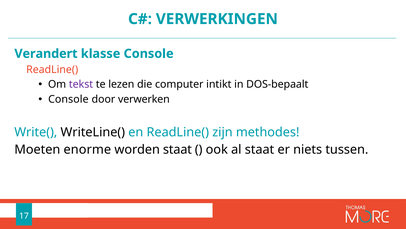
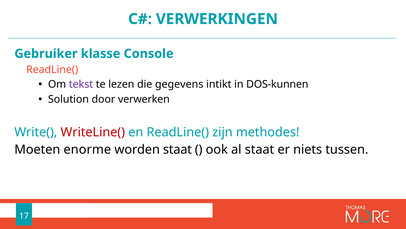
Verandert: Verandert -> Gebruiker
computer: computer -> gegevens
DOS-bepaalt: DOS-bepaalt -> DOS-kunnen
Console at (68, 99): Console -> Solution
WriteLine( colour: black -> red
